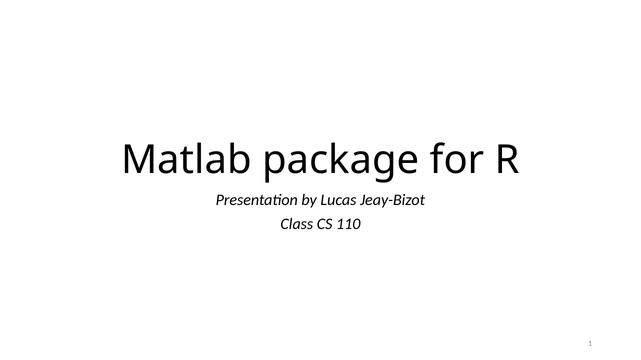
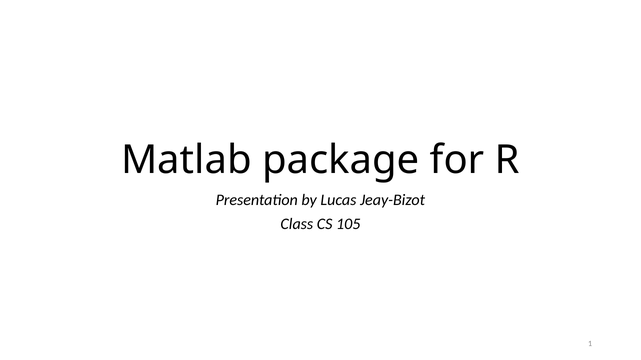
110: 110 -> 105
